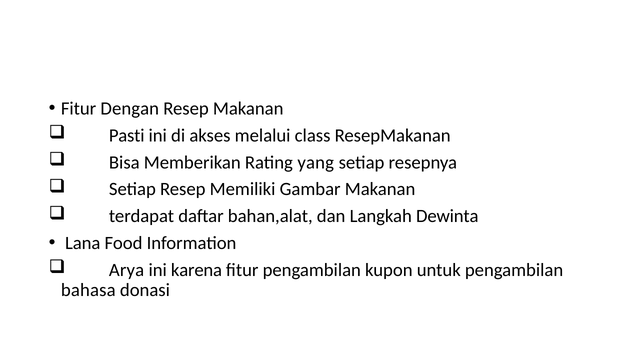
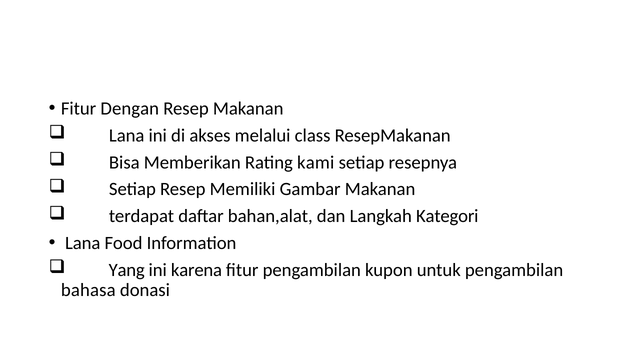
Pasti at (127, 135): Pasti -> Lana
yang: yang -> kami
Dewinta: Dewinta -> Kategori
Arya: Arya -> Yang
